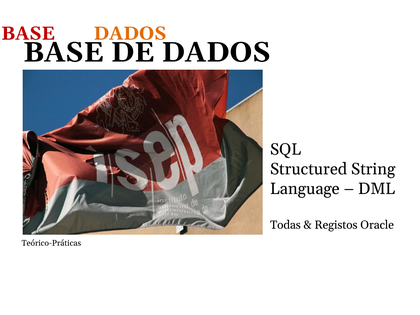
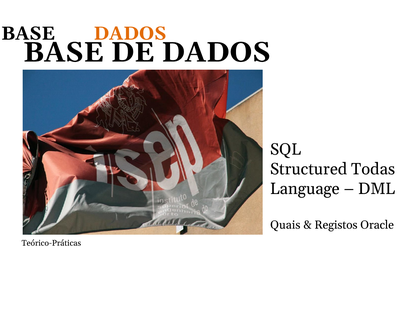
BASE at (28, 33) colour: red -> black
String: String -> Todas
Todas: Todas -> Quais
